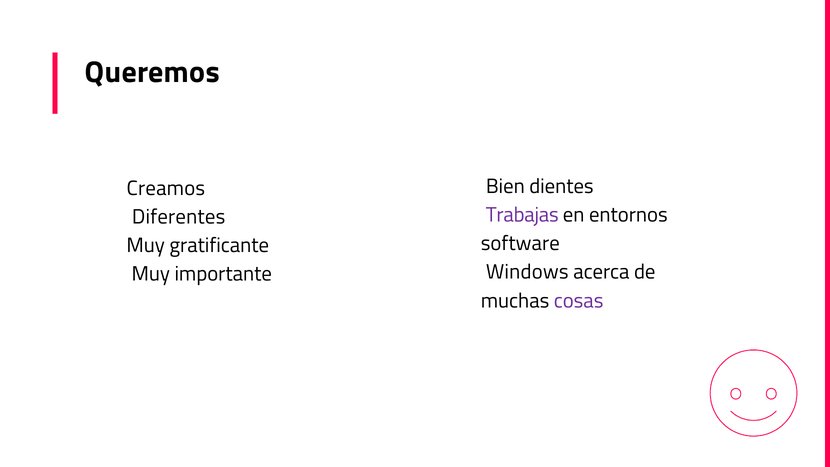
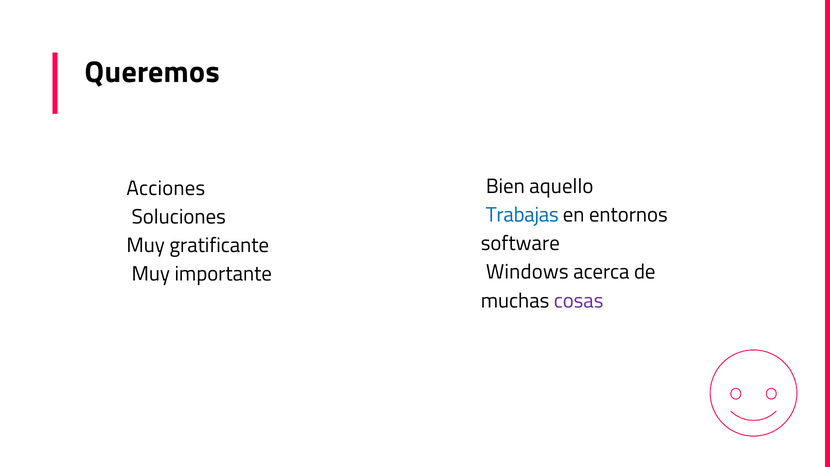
dientes: dientes -> aquello
Creamos: Creamos -> Acciones
Trabajas colour: purple -> blue
Diferentes: Diferentes -> Soluciones
